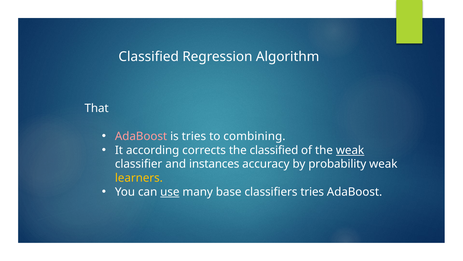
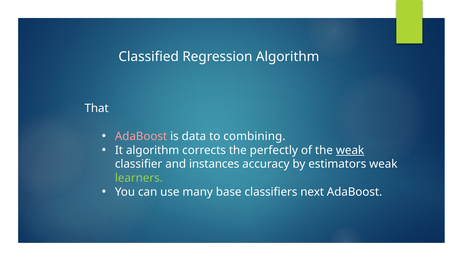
is tries: tries -> data
It according: according -> algorithm
the classified: classified -> perfectly
probability: probability -> estimators
learners colour: yellow -> light green
use underline: present -> none
classifiers tries: tries -> next
